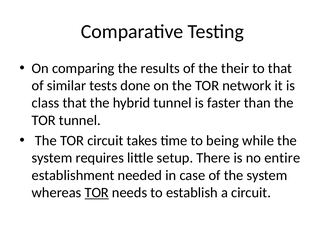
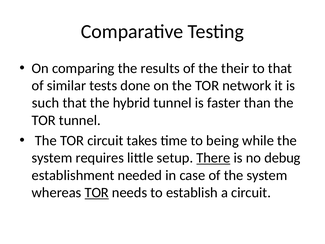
class: class -> such
There underline: none -> present
entire: entire -> debug
